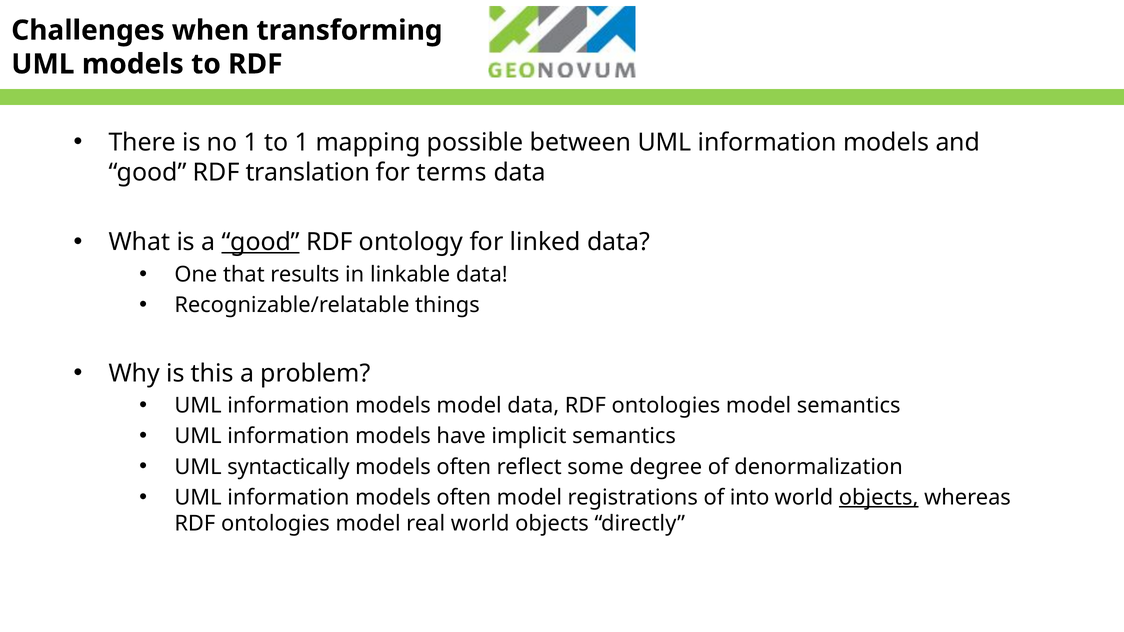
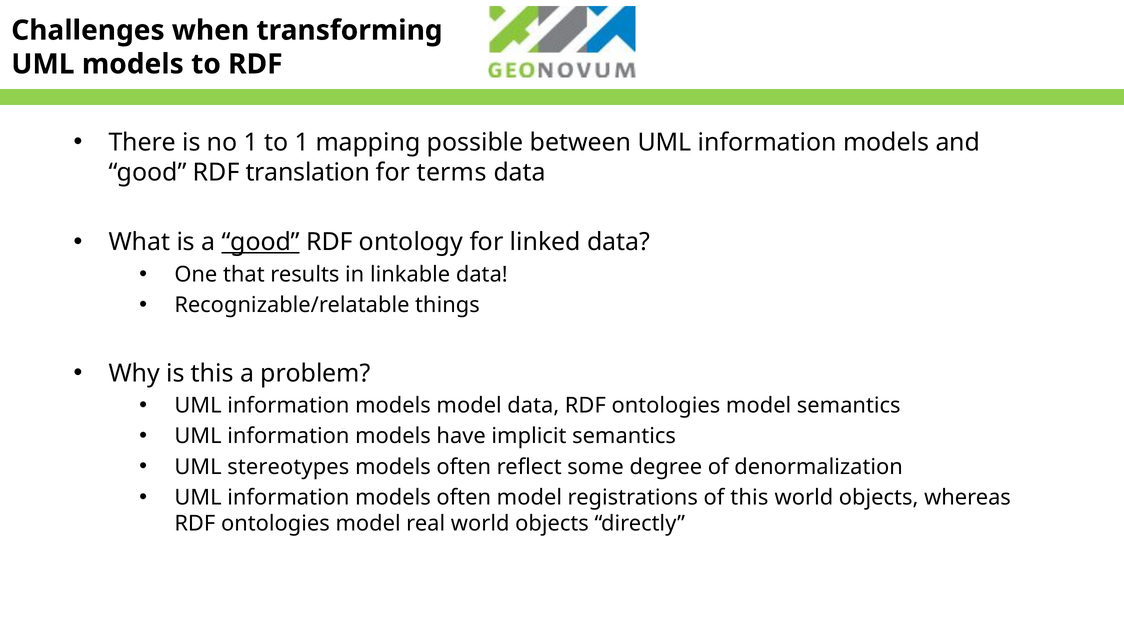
syntactically: syntactically -> stereotypes
of into: into -> this
objects at (879, 498) underline: present -> none
